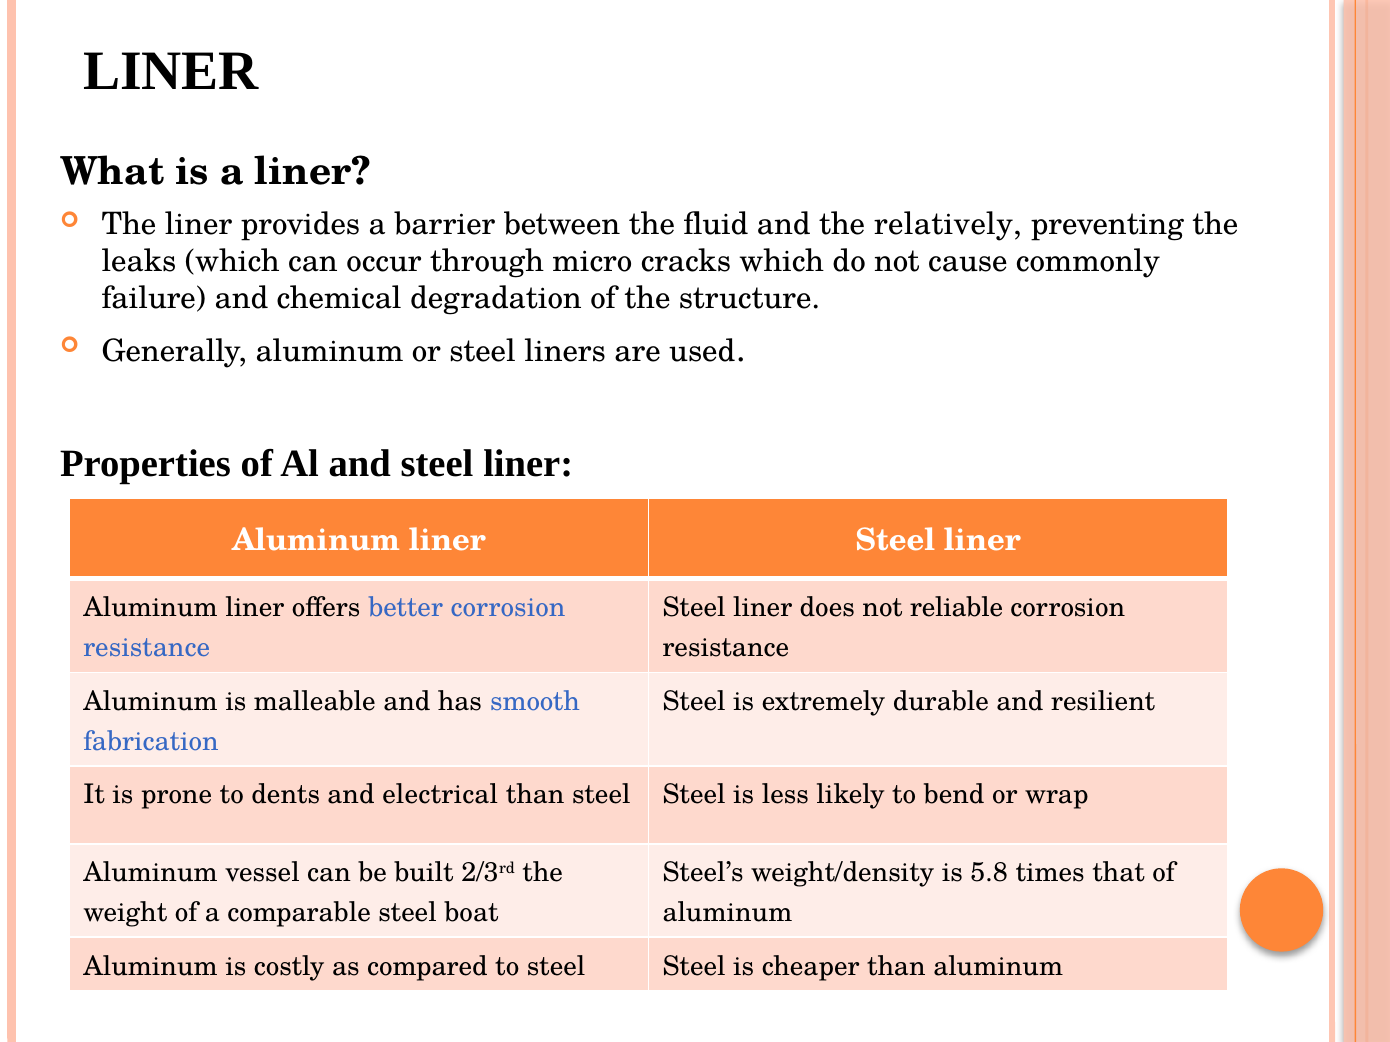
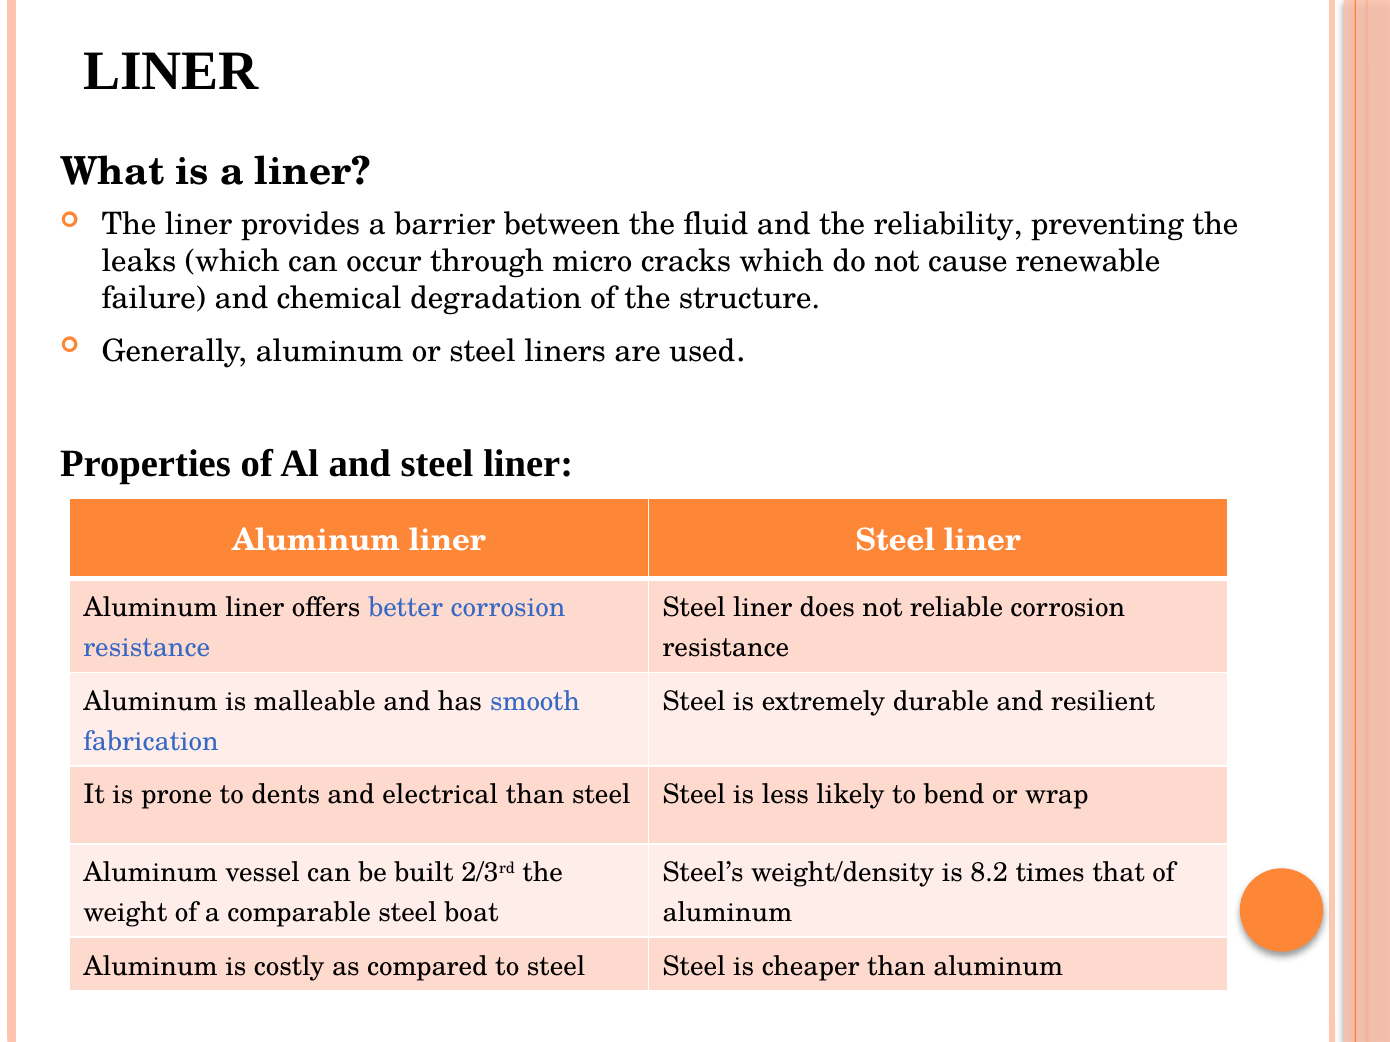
relatively: relatively -> reliability
commonly: commonly -> renewable
5.8: 5.8 -> 8.2
